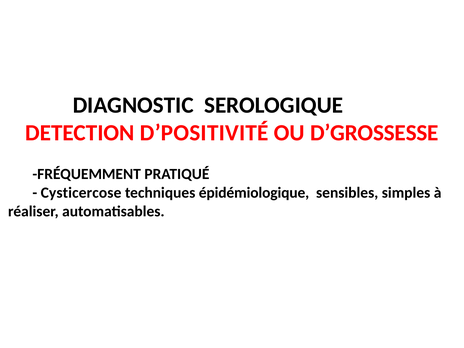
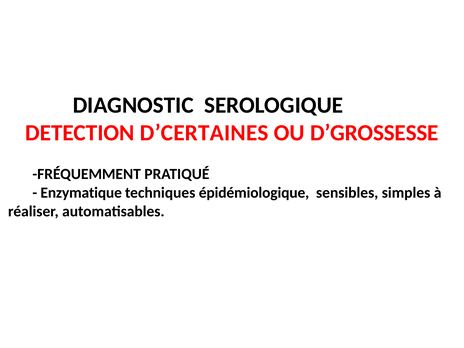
D’POSITIVITÉ: D’POSITIVITÉ -> D’CERTAINES
Cysticercose: Cysticercose -> Enzymatique
